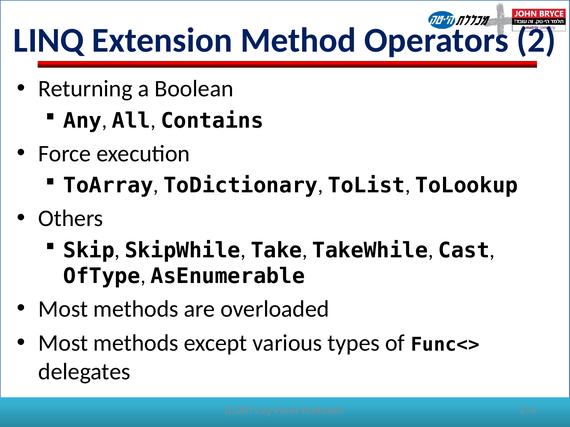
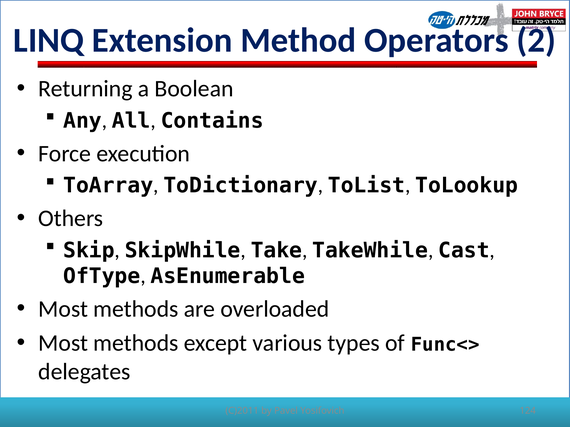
214: 214 -> 124
